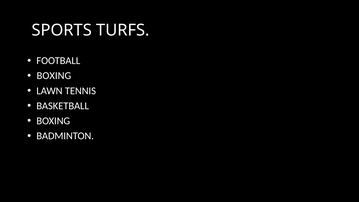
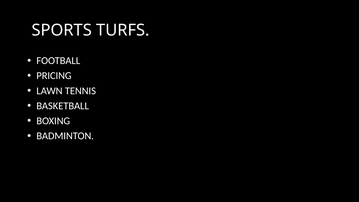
BOXING at (54, 76): BOXING -> PRICING
